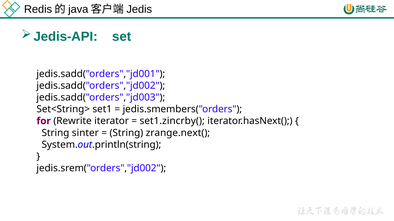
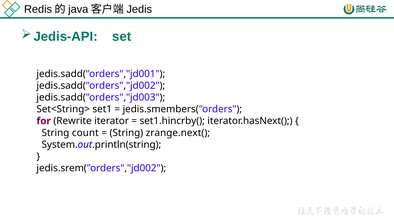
set1.zincrby(: set1.zincrby( -> set1.hincrby(
sinter: sinter -> count
